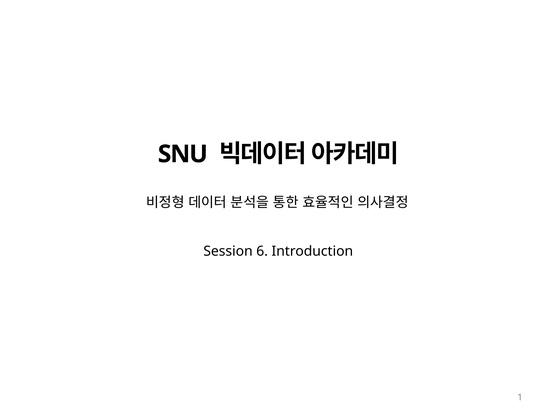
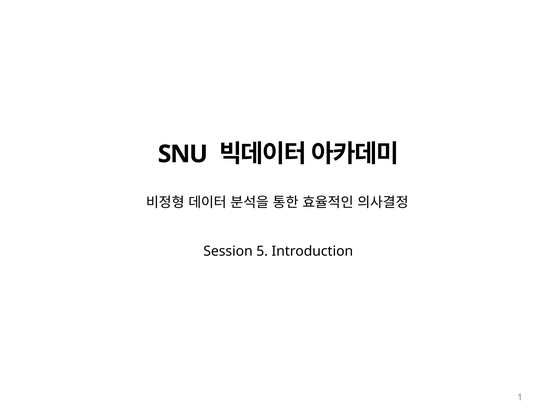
6: 6 -> 5
